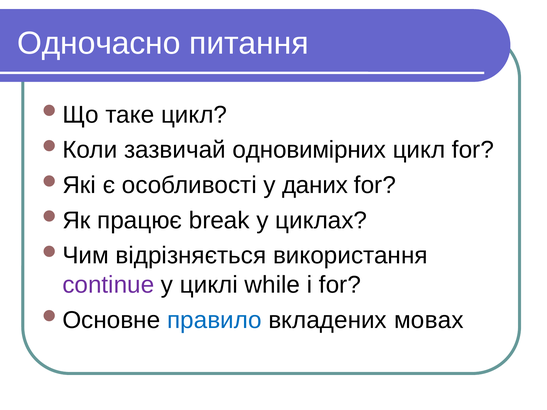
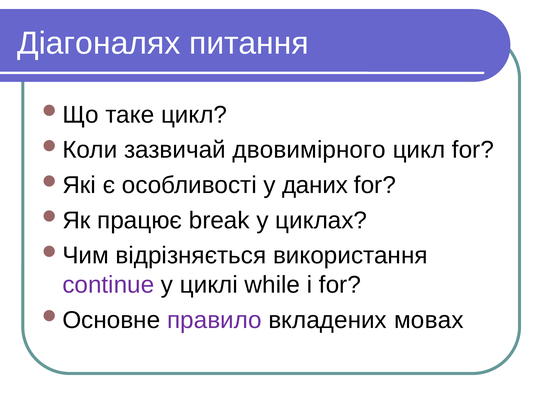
Одночасно: Одночасно -> Діагоналях
одновимірних: одновимірних -> двовимірного
правило colour: blue -> purple
